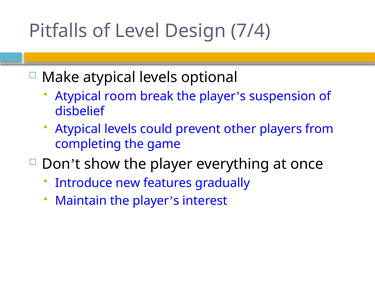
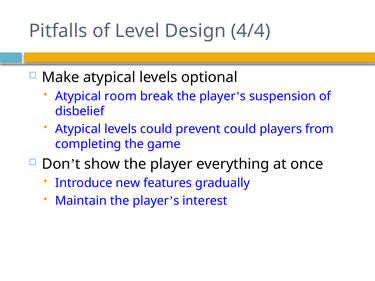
7/4: 7/4 -> 4/4
prevent other: other -> could
